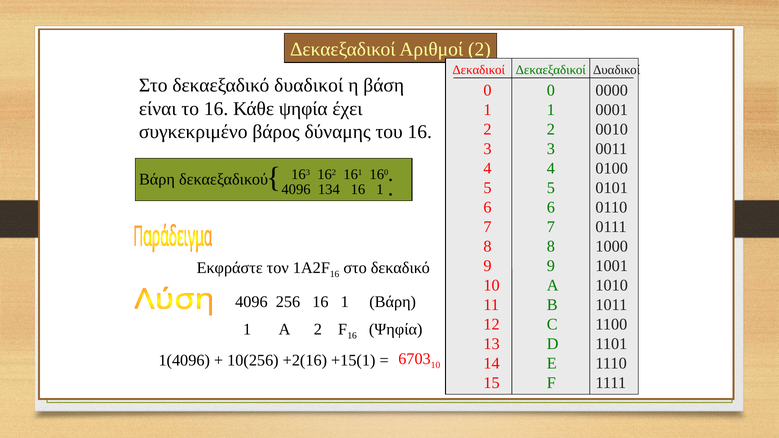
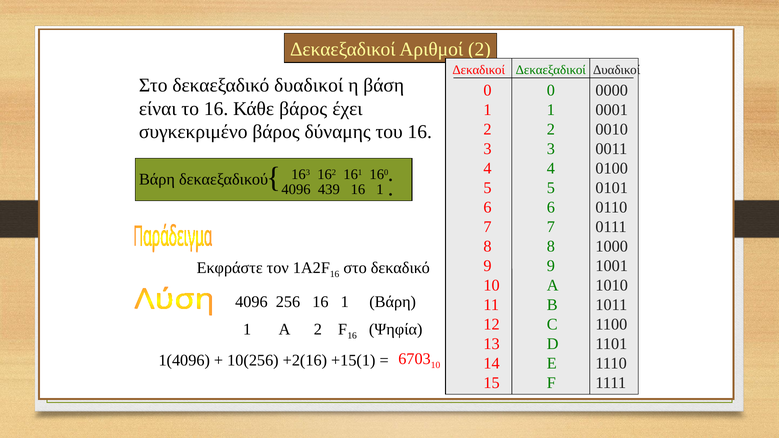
Κάθε ψηφία: ψηφία -> βάρος
134: 134 -> 439
